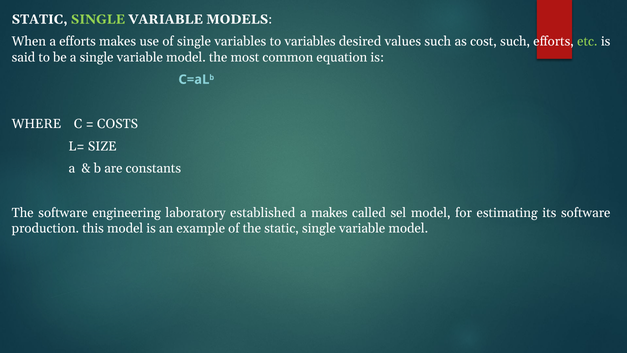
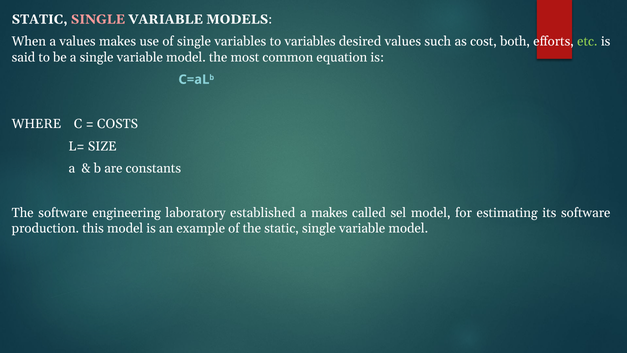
SINGLE at (98, 19) colour: light green -> pink
a efforts: efforts -> values
cost such: such -> both
